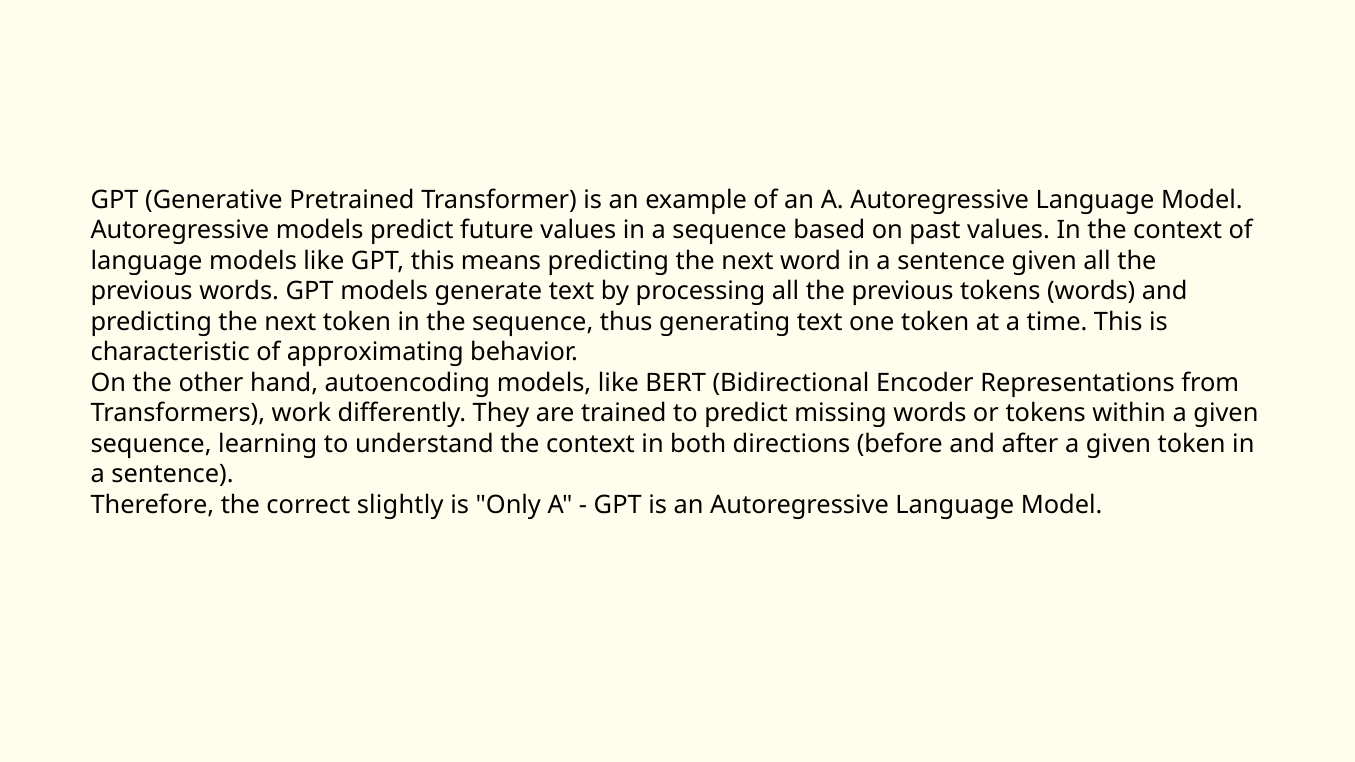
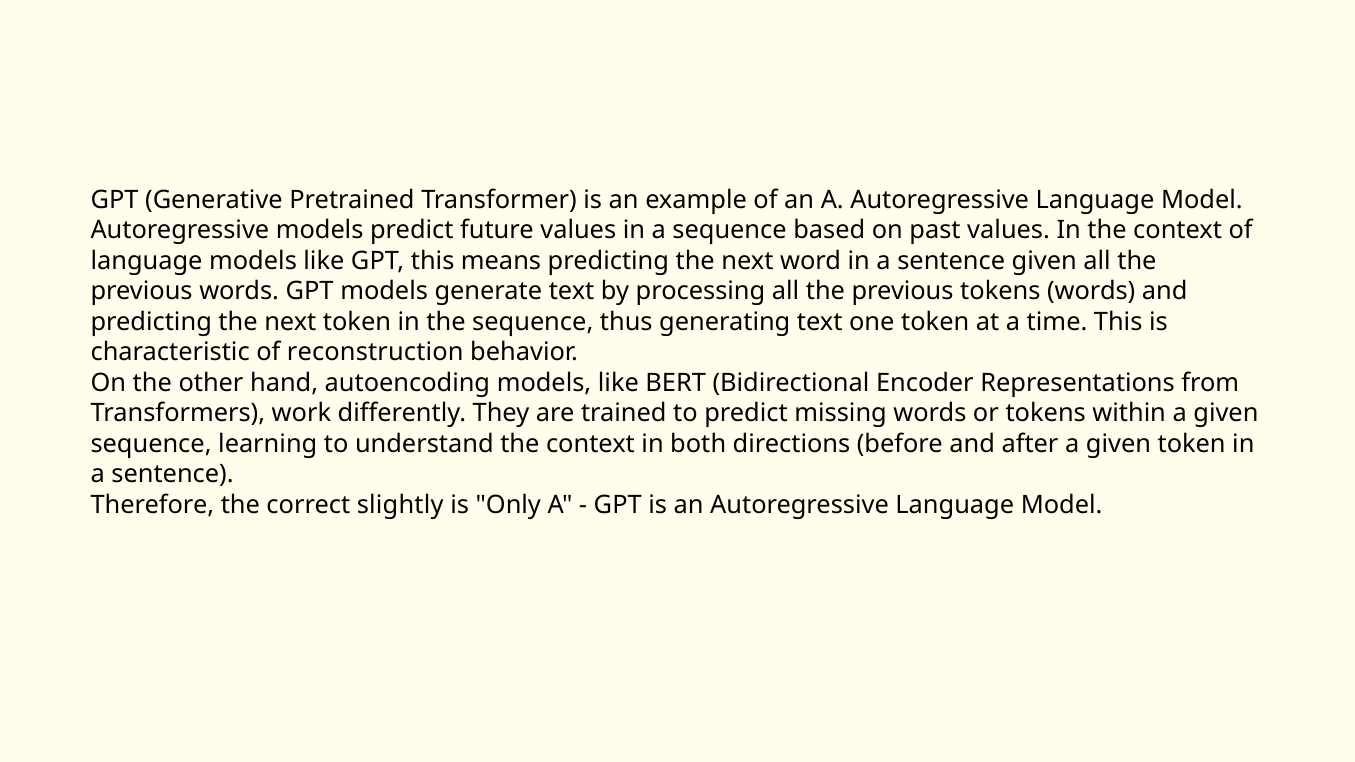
approximating: approximating -> reconstruction
